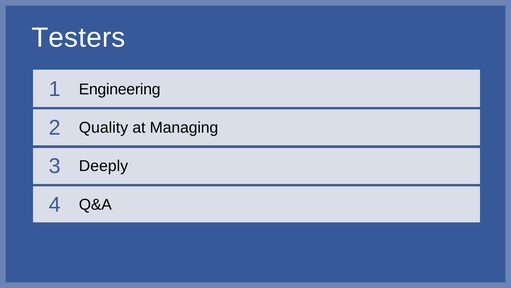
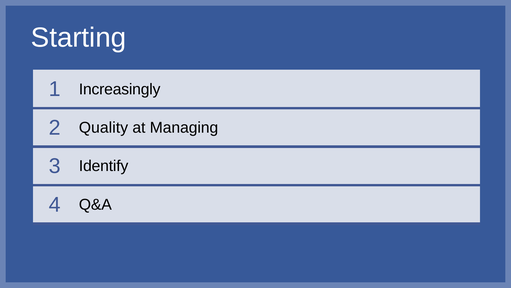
Testers: Testers -> Starting
Engineering: Engineering -> Increasingly
Deeply: Deeply -> Identify
